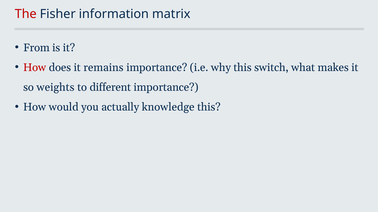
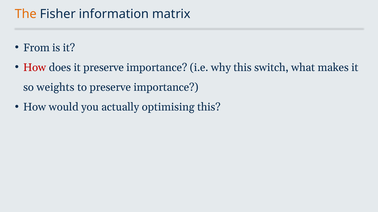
The colour: red -> orange
it remains: remains -> preserve
to different: different -> preserve
knowledge: knowledge -> optimising
